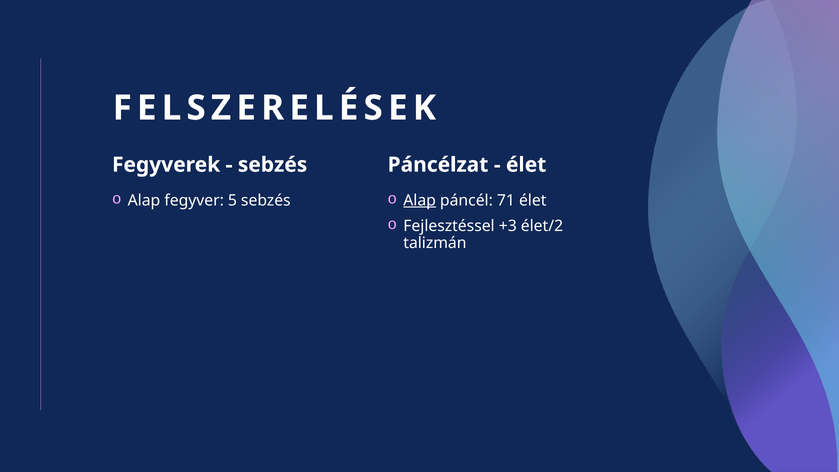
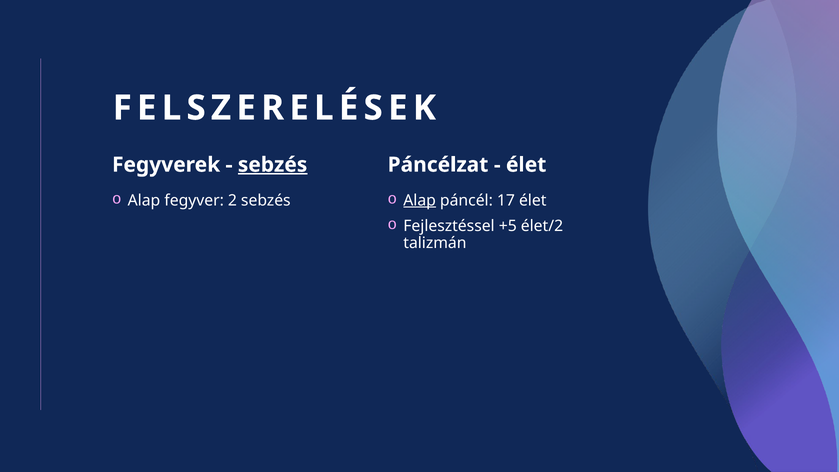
sebzés at (273, 165) underline: none -> present
5: 5 -> 2
71: 71 -> 17
+3: +3 -> +5
